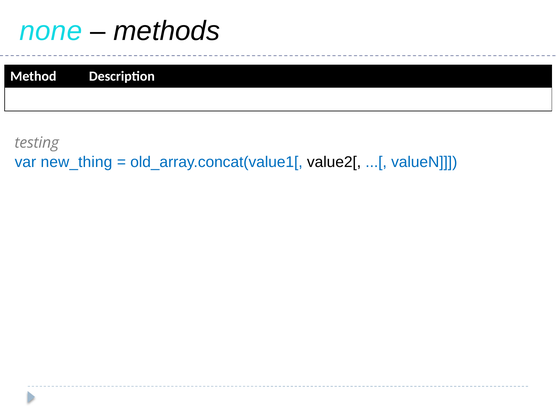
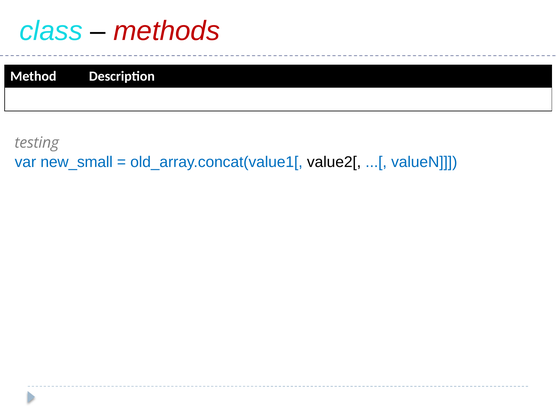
none: none -> class
methods colour: black -> red
new_thing: new_thing -> new_small
